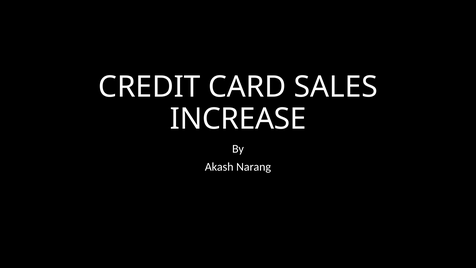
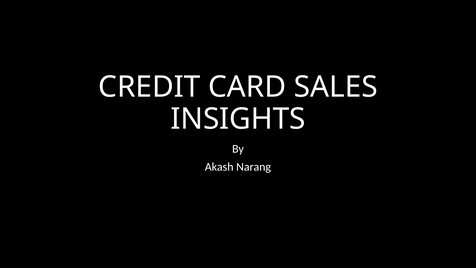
INCREASE: INCREASE -> INSIGHTS
